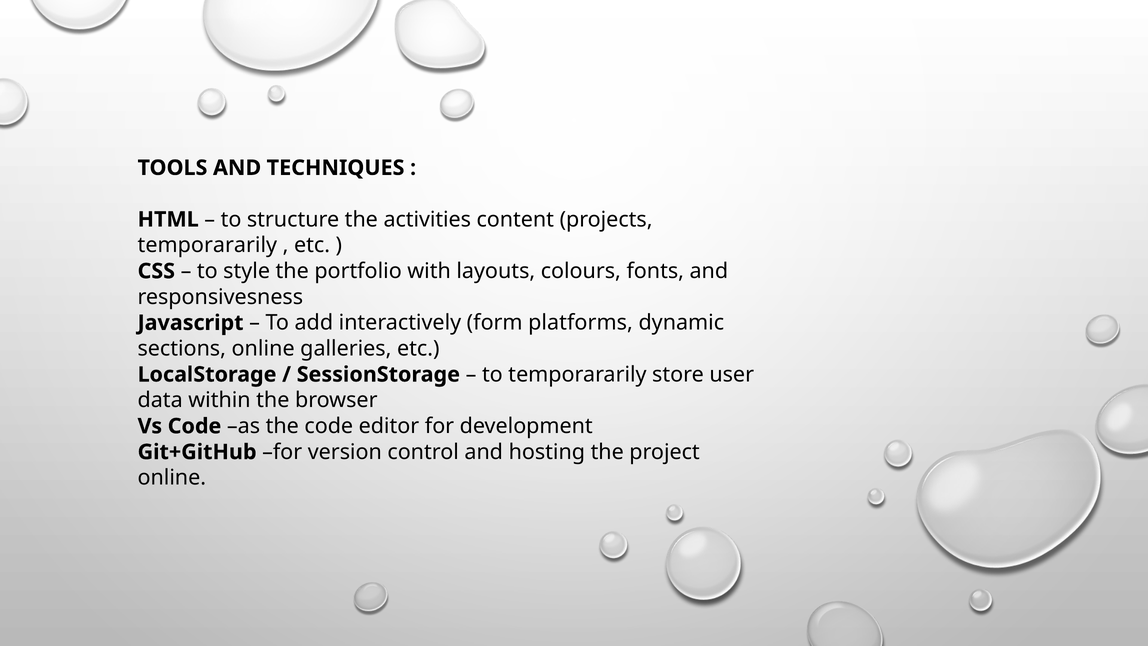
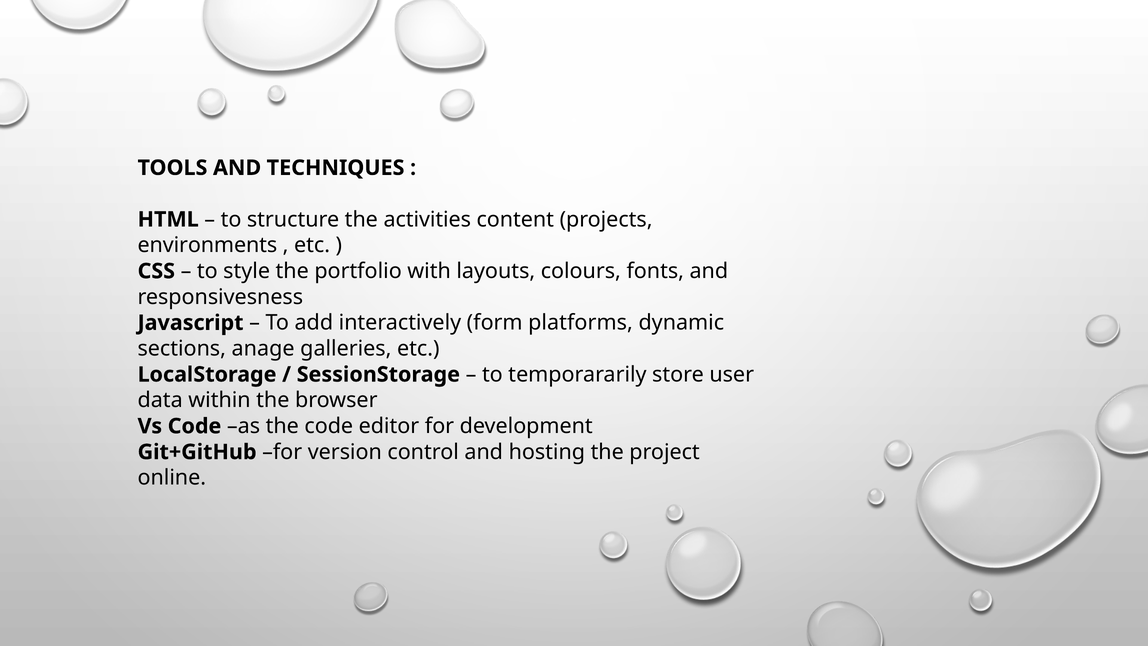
temporararily at (207, 245): temporararily -> environments
sections online: online -> anage
